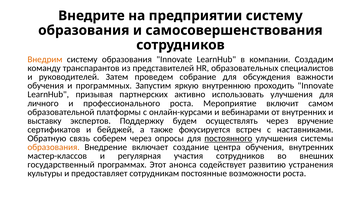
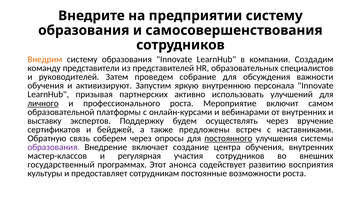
транспарантов: транспарантов -> представители
программных: программных -> активизируют
проходить: проходить -> персонала
использовать улучшения: улучшения -> улучшений
личного underline: none -> present
фокусируется: фокусируется -> предложены
образования at (54, 147) colour: orange -> purple
устранения: устранения -> восприятия
